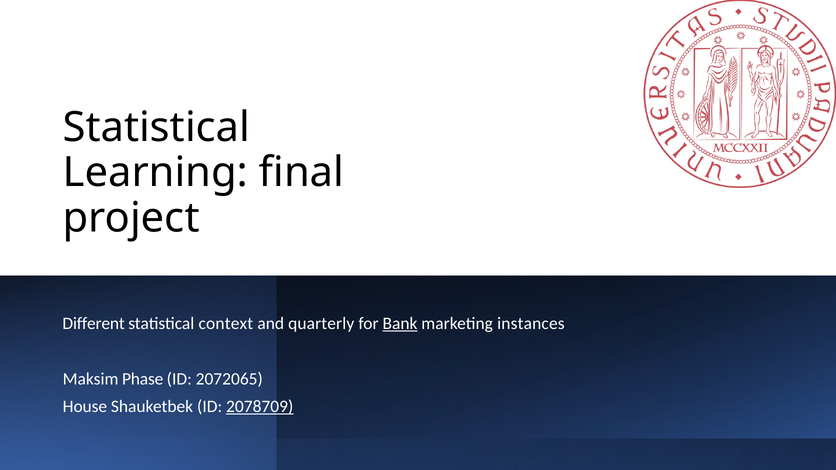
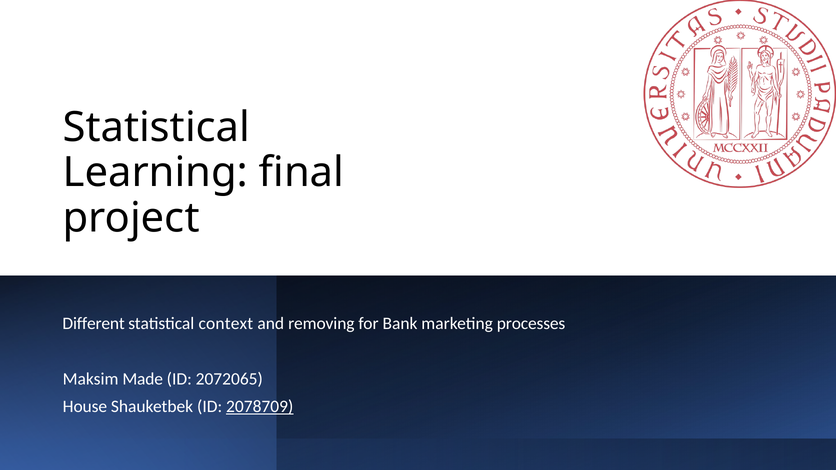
quarterly: quarterly -> removing
Bank underline: present -> none
instances: instances -> processes
Phase: Phase -> Made
